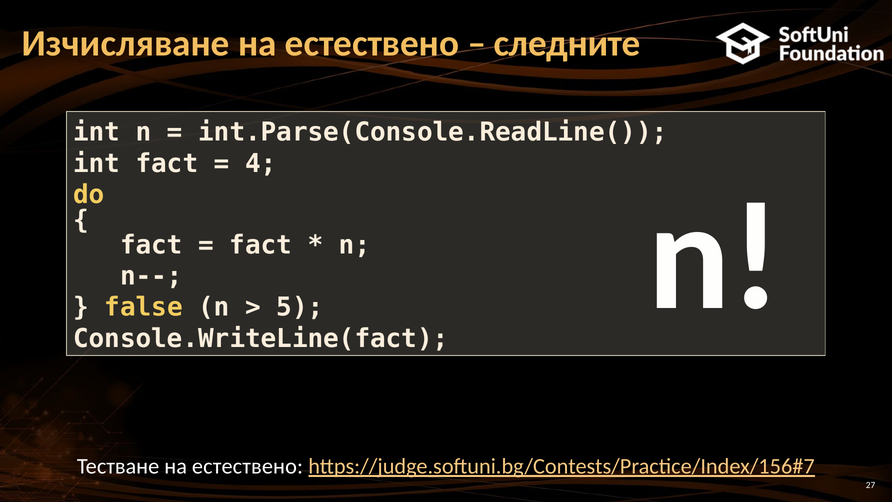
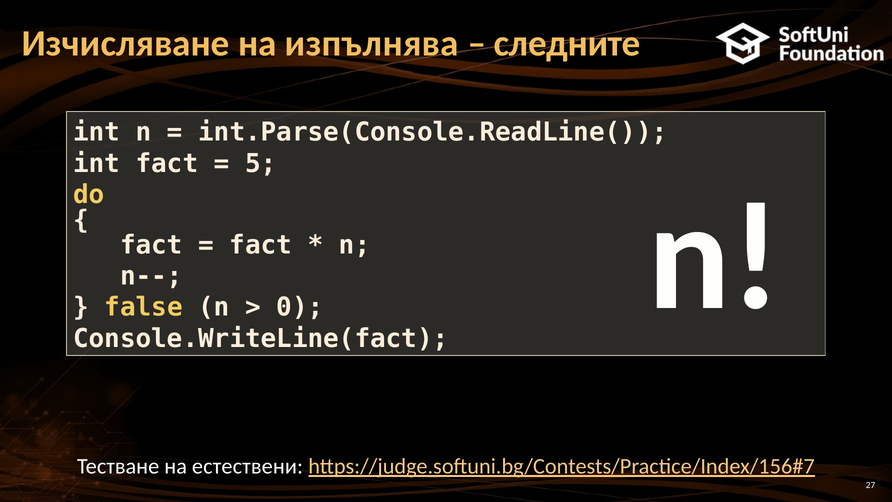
Изчисляване на естествено: естествено -> изпълнява
4: 4 -> 5
5: 5 -> 0
Тестване на естествено: естествено -> естествени
